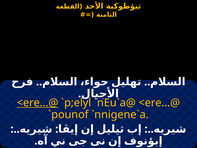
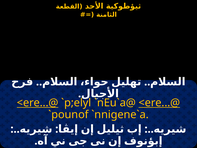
<ere...@ at (159, 103) underline: none -> present
